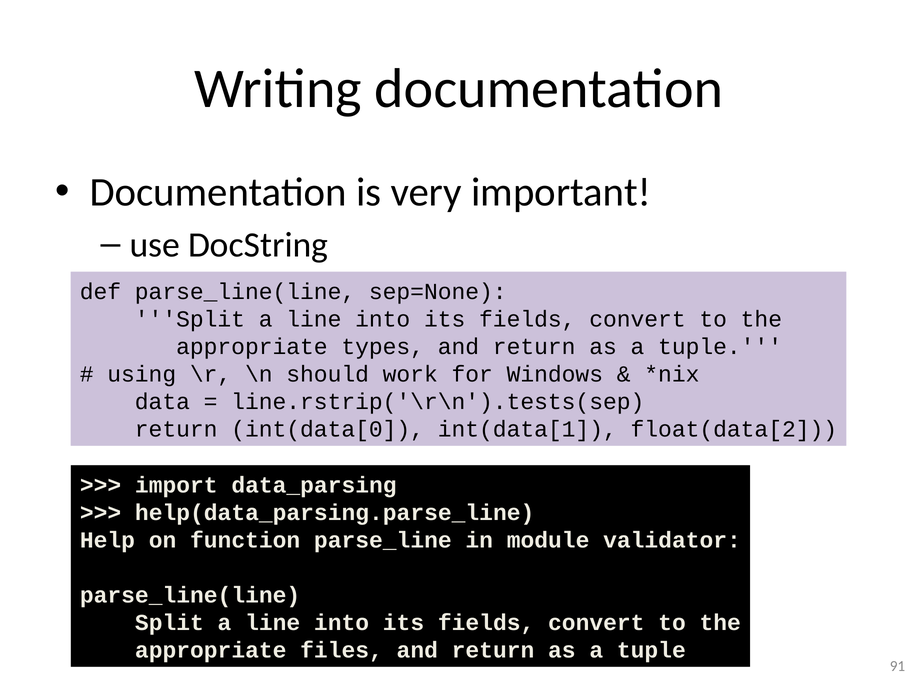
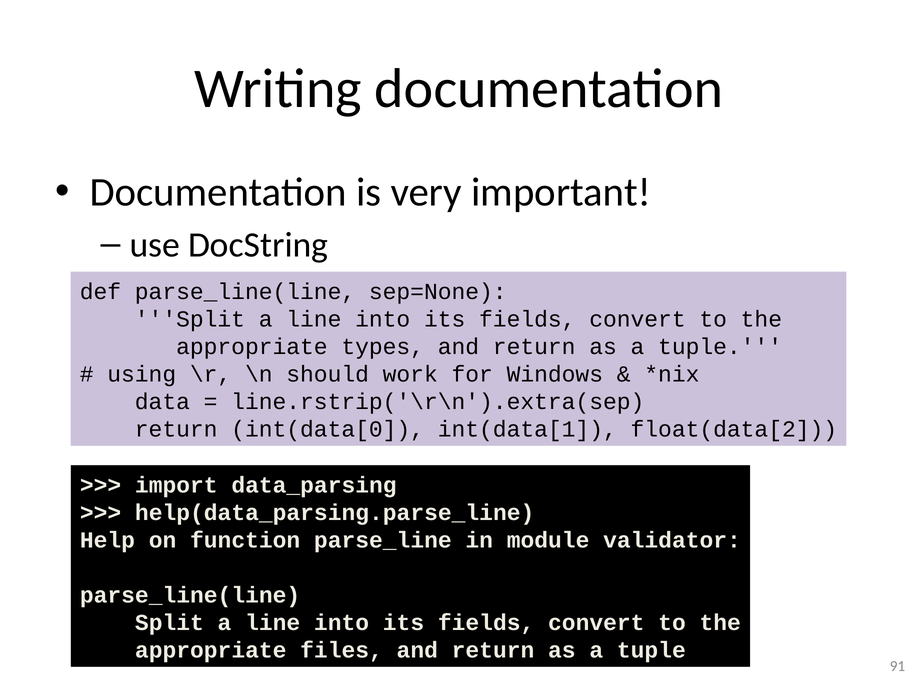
line.rstrip('\r\n').tests(sep: line.rstrip('\r\n').tests(sep -> line.rstrip('\r\n').extra(sep
